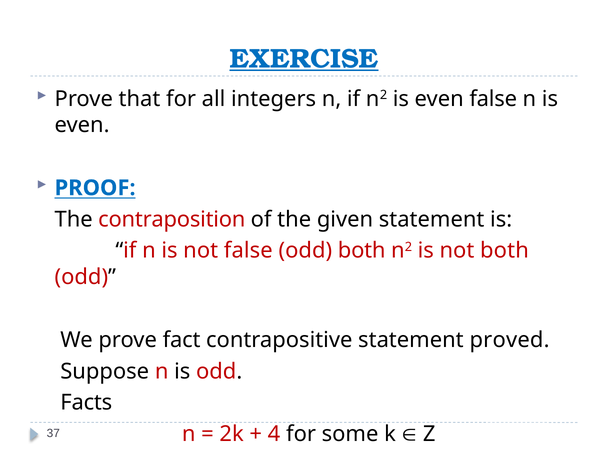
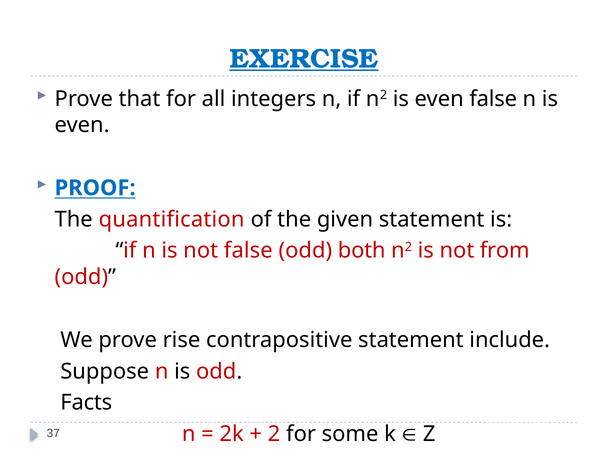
contraposition: contraposition -> quantification
not both: both -> from
fact: fact -> rise
proved: proved -> include
4: 4 -> 2
